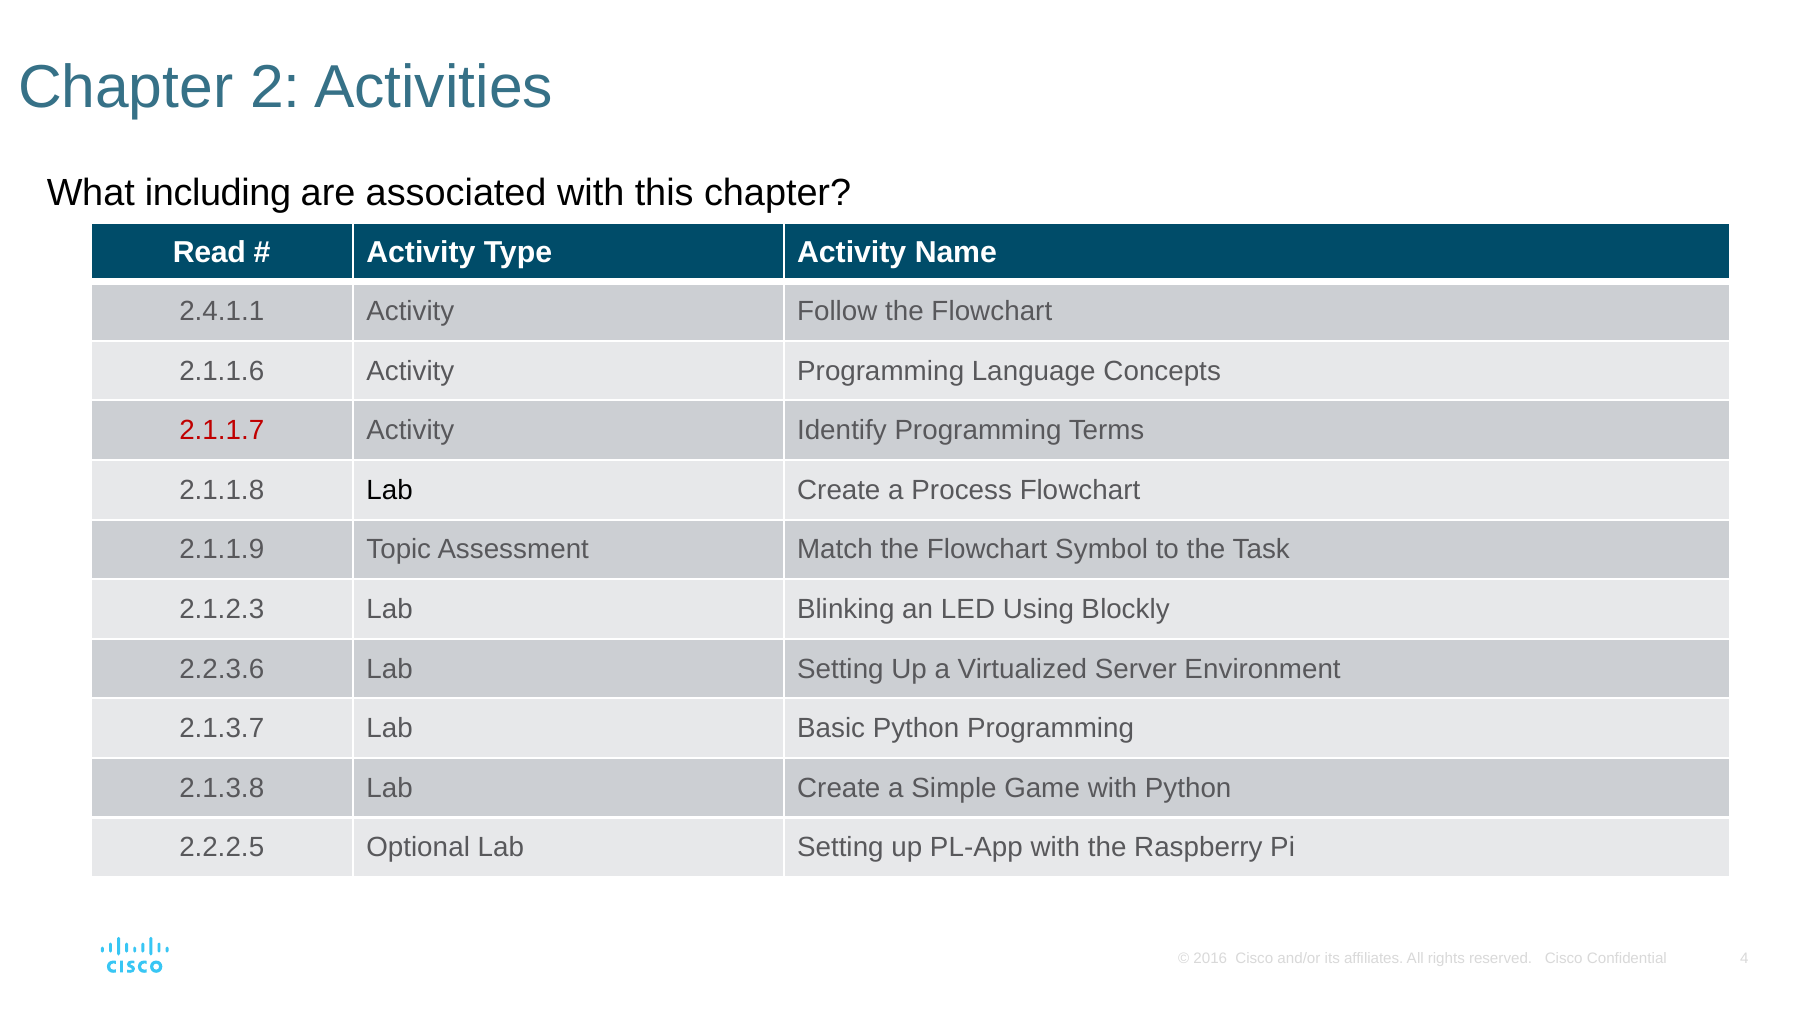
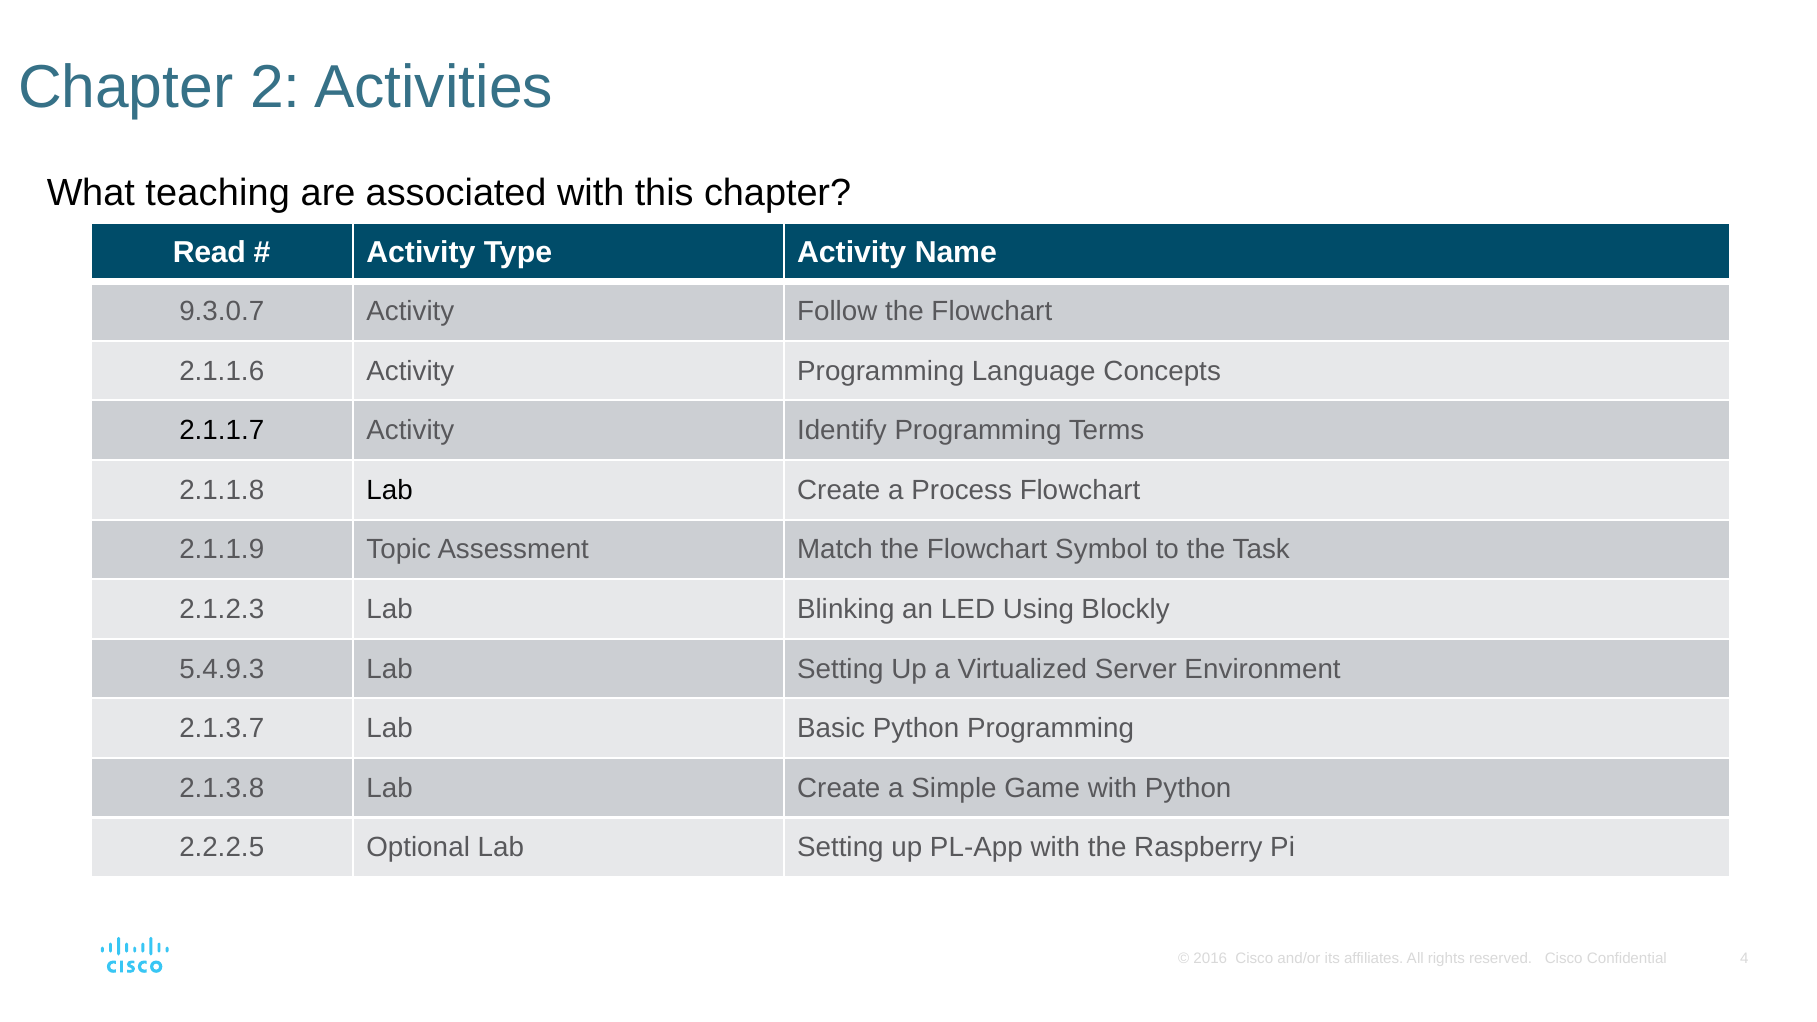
including: including -> teaching
2.4.1.1: 2.4.1.1 -> 9.3.0.7
2.1.1.7 colour: red -> black
2.2.3.6: 2.2.3.6 -> 5.4.9.3
